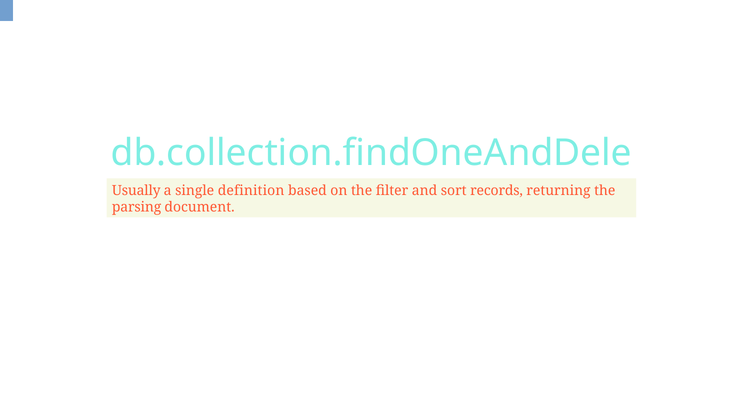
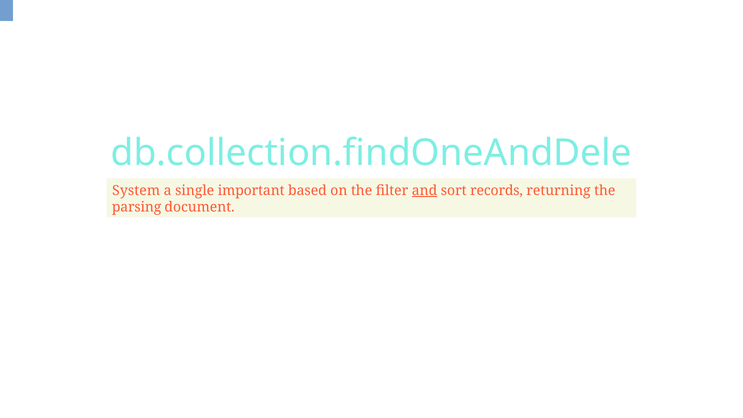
Usually: Usually -> System
definition: definition -> important
and underline: none -> present
